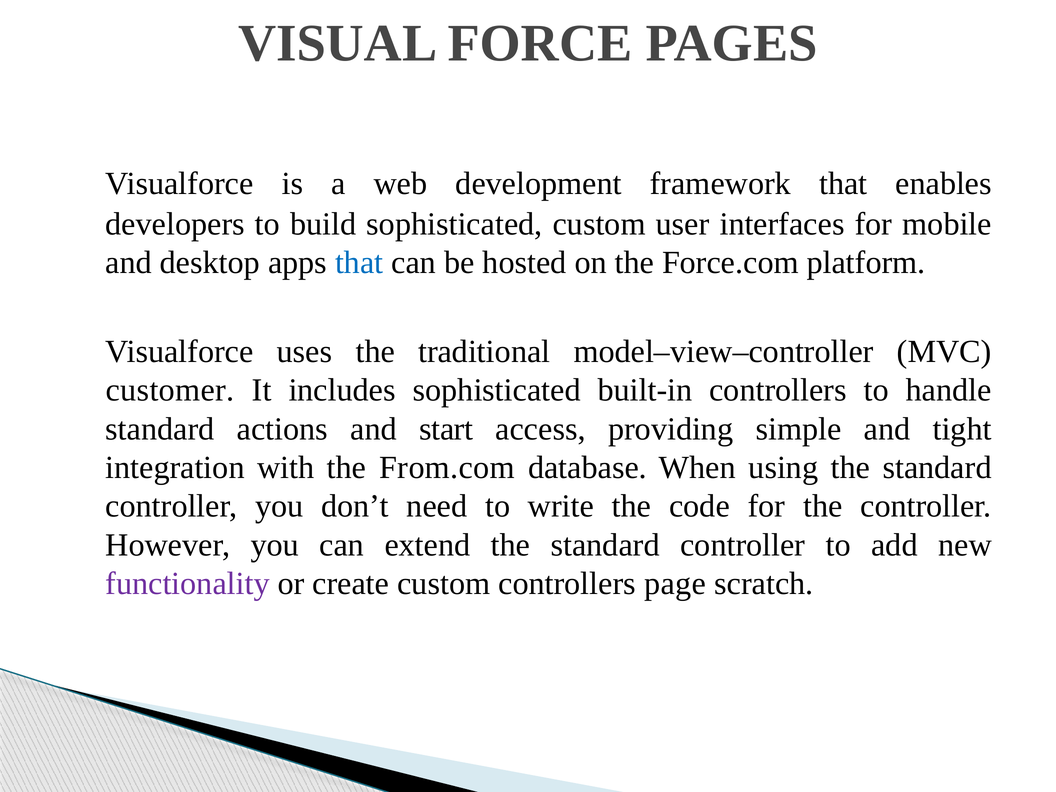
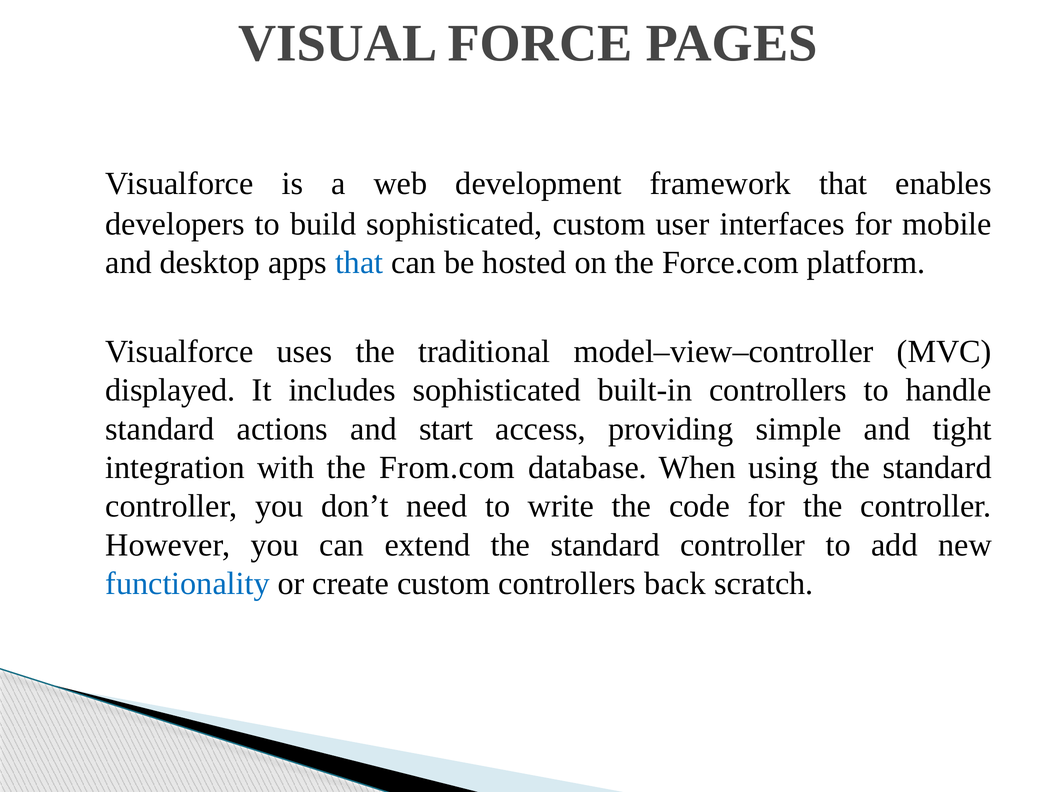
customer: customer -> displayed
functionality colour: purple -> blue
page: page -> back
